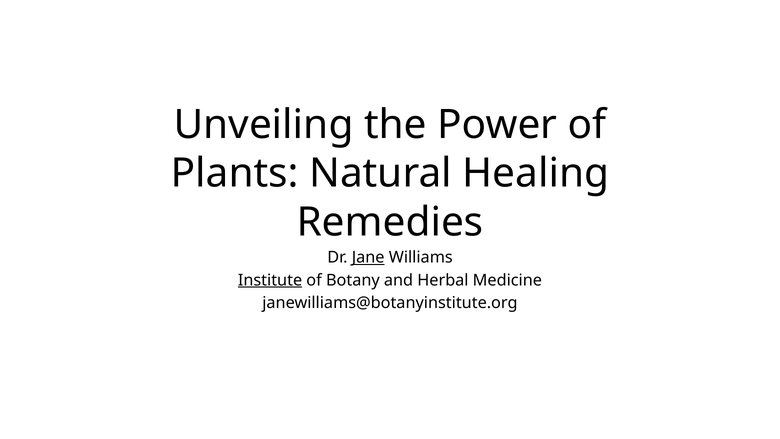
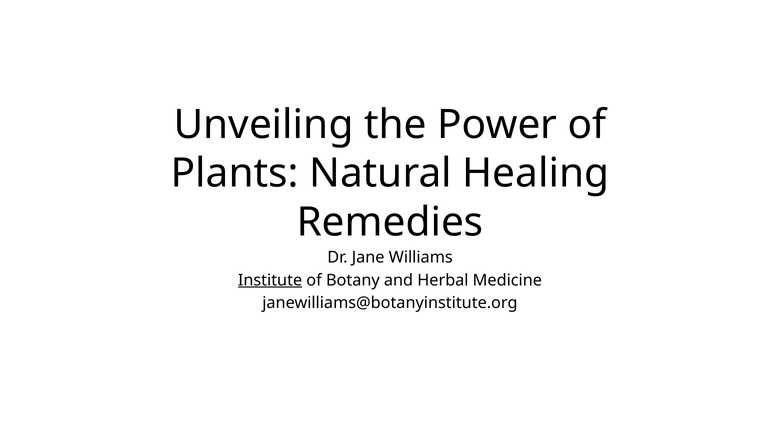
Jane underline: present -> none
